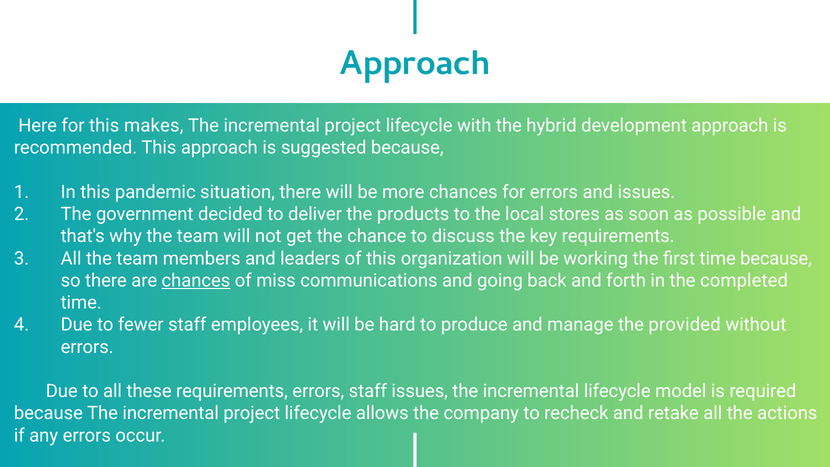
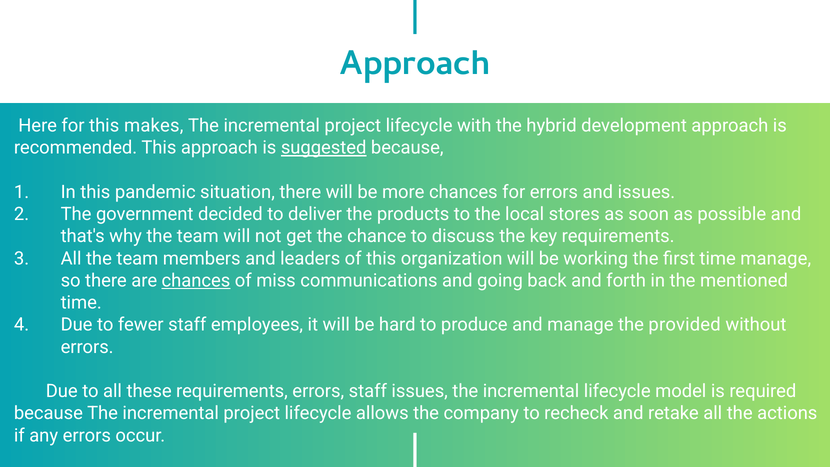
suggested underline: none -> present
time because: because -> manage
completed: completed -> mentioned
